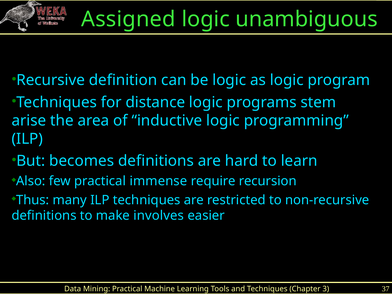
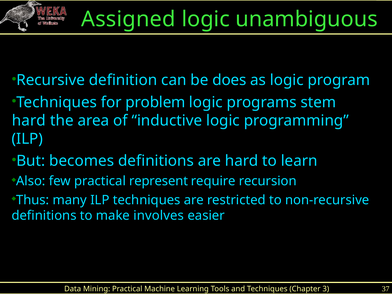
be logic: logic -> does
distance: distance -> problem
arise at (29, 121): arise -> hard
immense: immense -> represent
